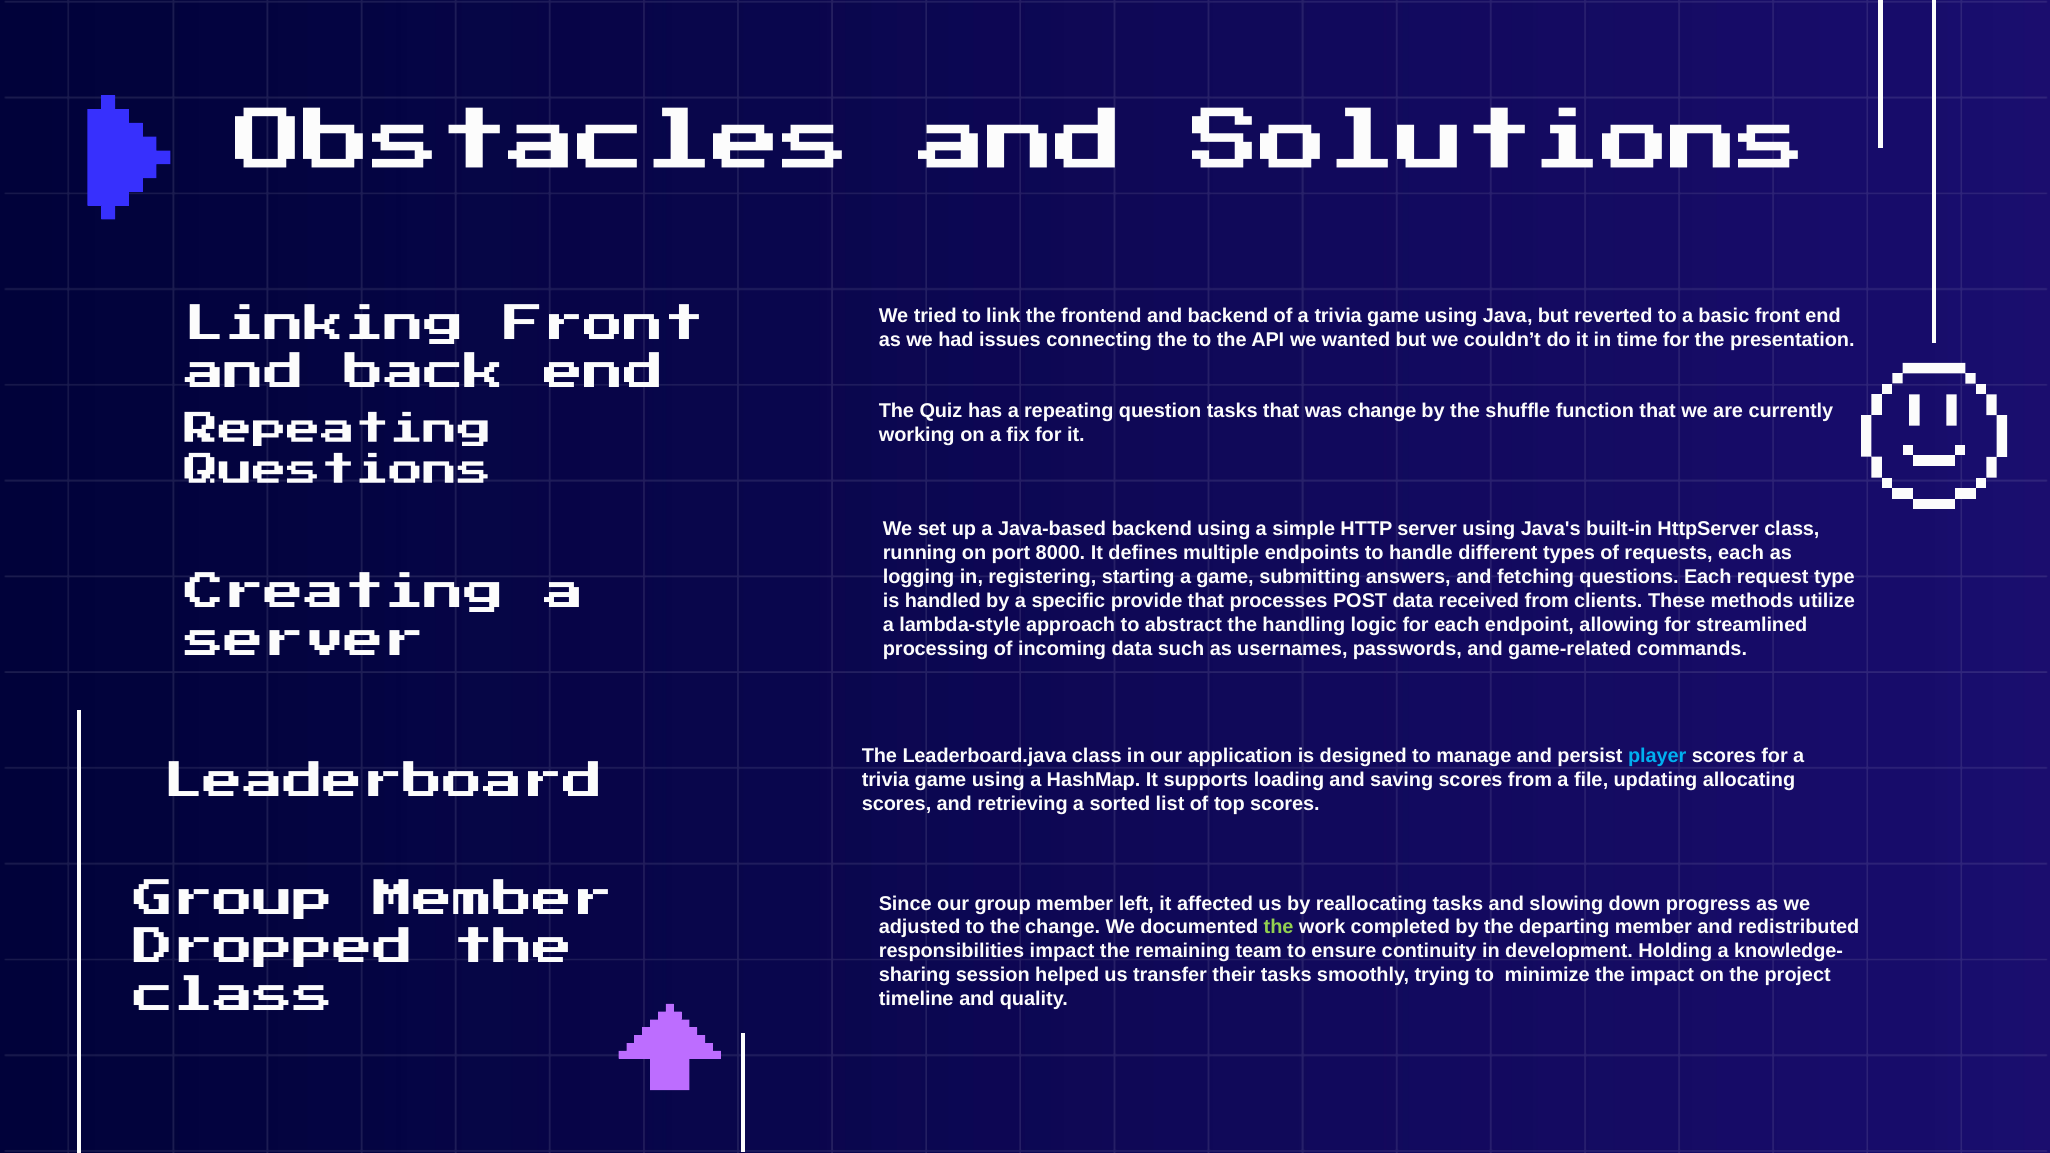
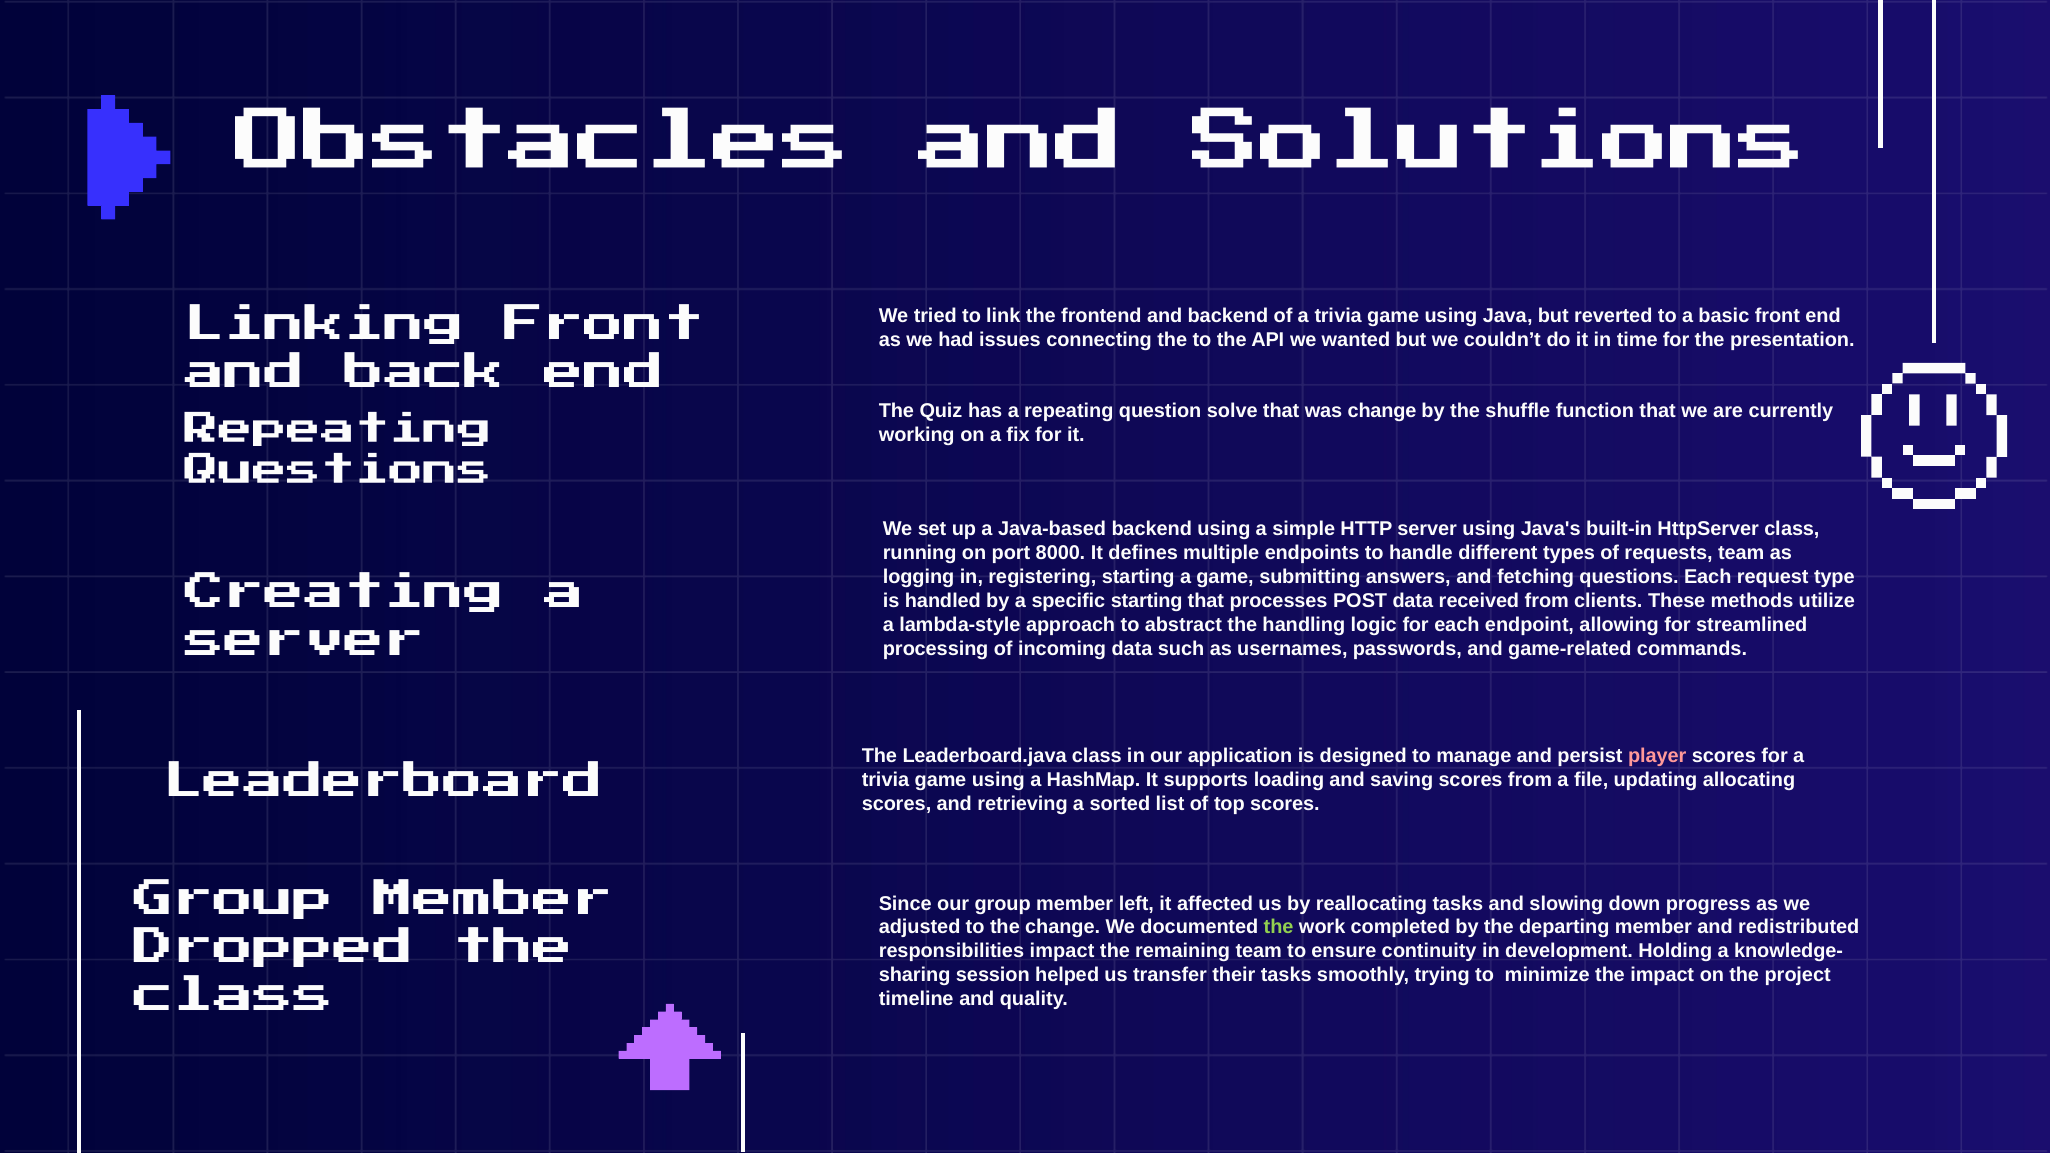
question tasks: tasks -> solve
requests each: each -> team
specific provide: provide -> starting
player colour: light blue -> pink
